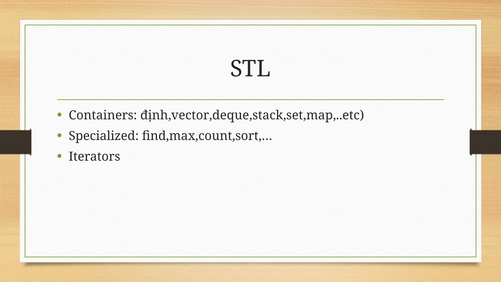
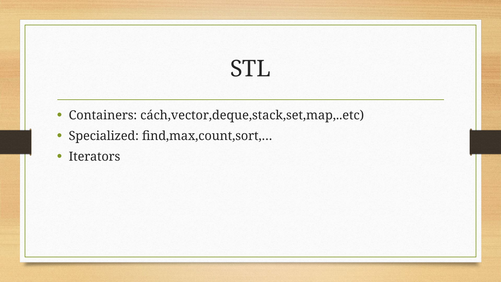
định,vector,deque,stack,set,map,..etc: định,vector,deque,stack,set,map,..etc -> cách,vector,deque,stack,set,map,..etc
